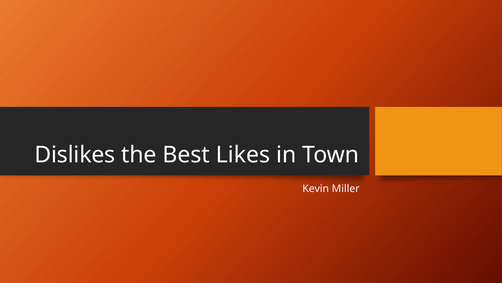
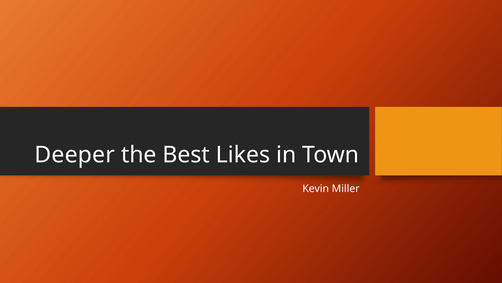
Dislikes: Dislikes -> Deeper
